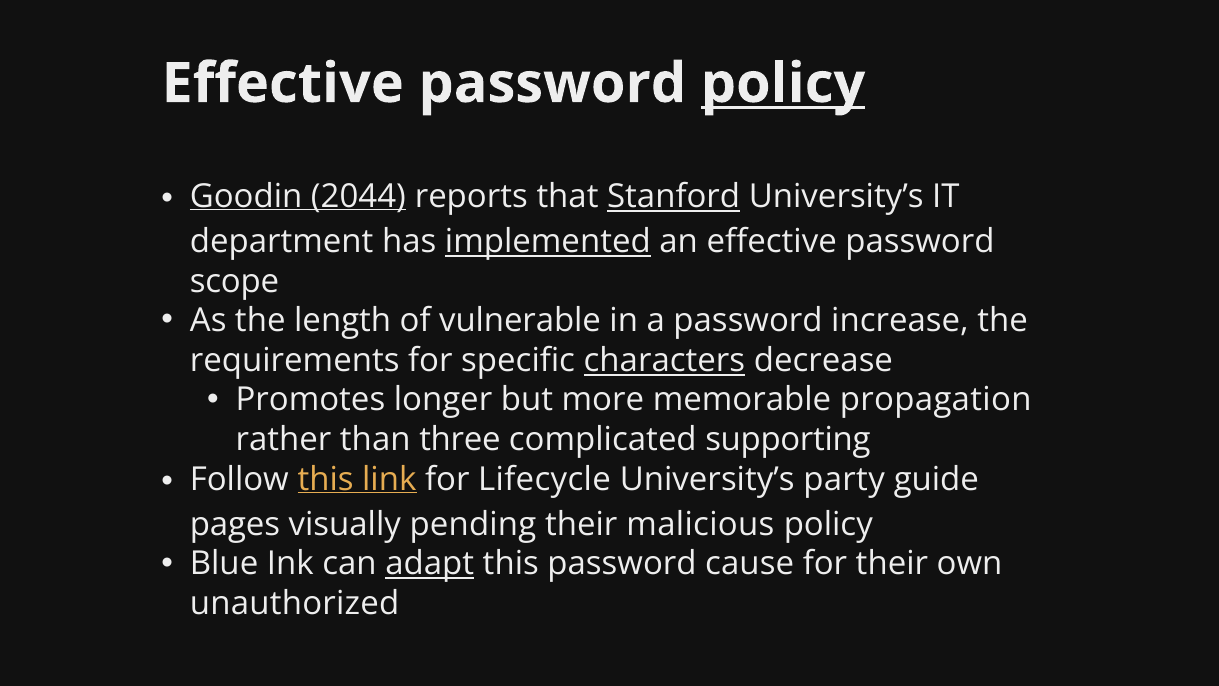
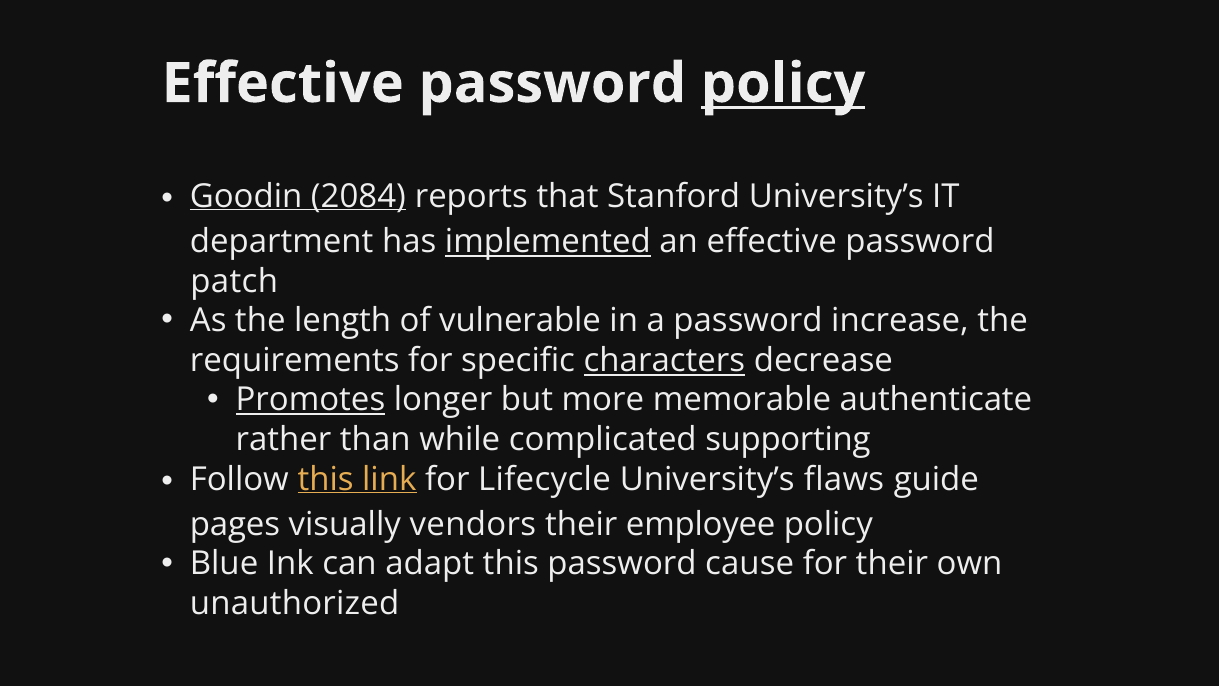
2044: 2044 -> 2084
Stanford underline: present -> none
scope: scope -> patch
Promotes underline: none -> present
propagation: propagation -> authenticate
three: three -> while
party: party -> flaws
pending: pending -> vendors
malicious: malicious -> employee
adapt underline: present -> none
